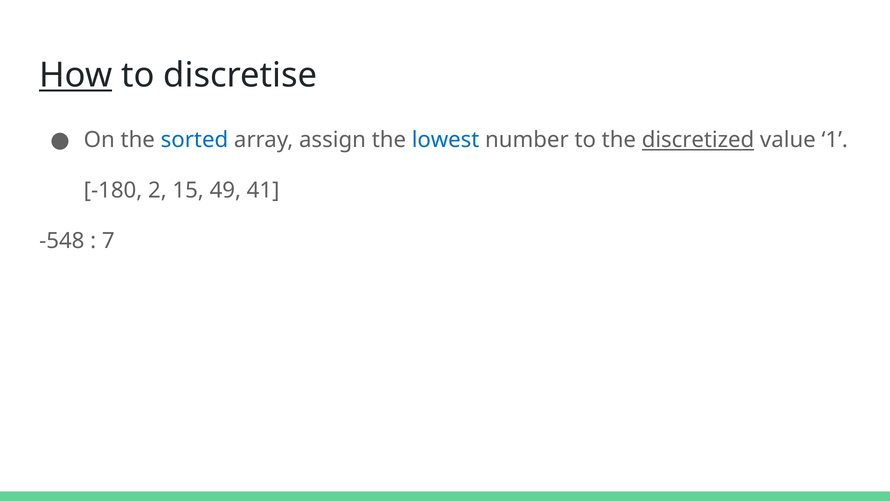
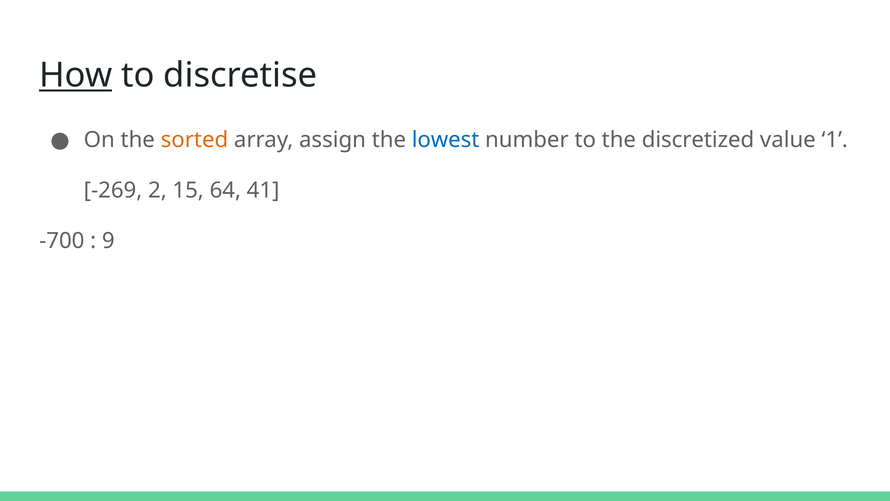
sorted colour: blue -> orange
discretized underline: present -> none
-180: -180 -> -269
49: 49 -> 64
-548: -548 -> -700
7: 7 -> 9
